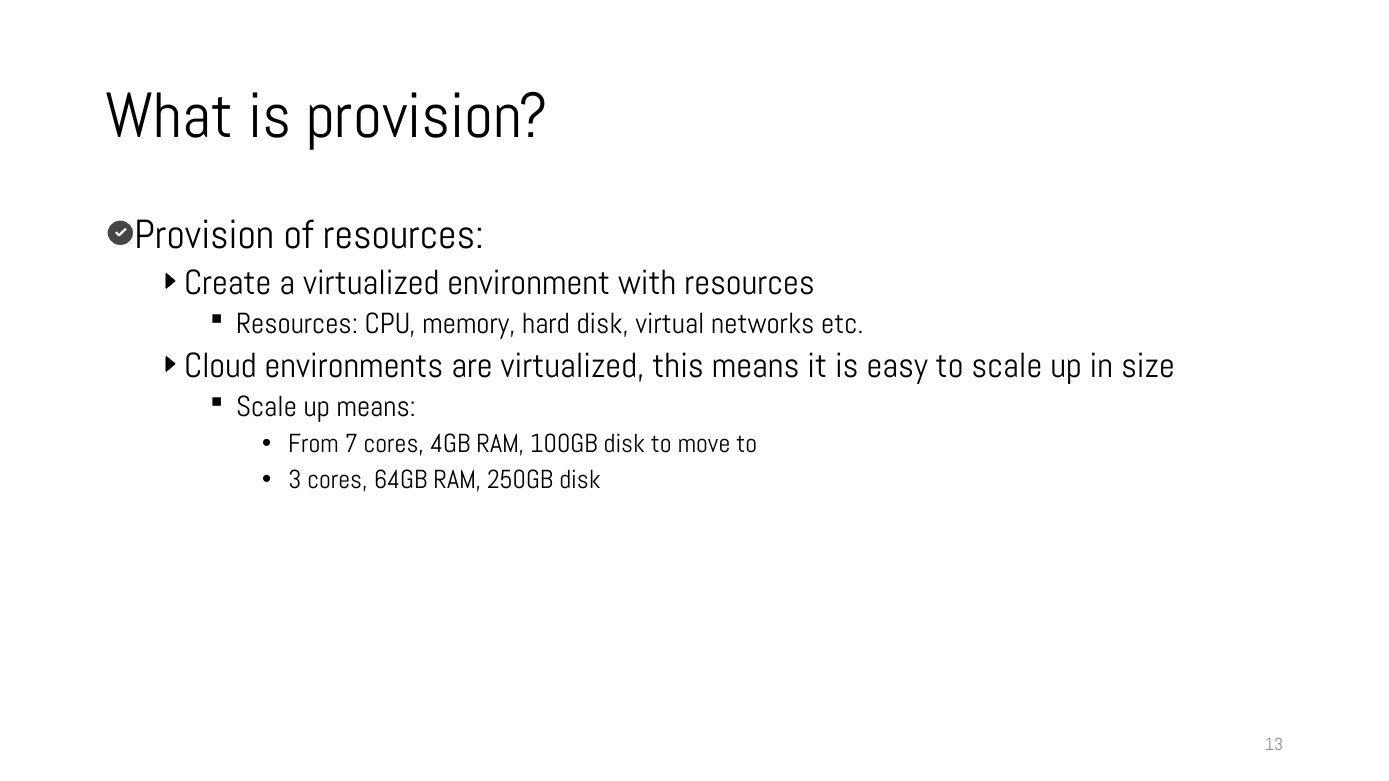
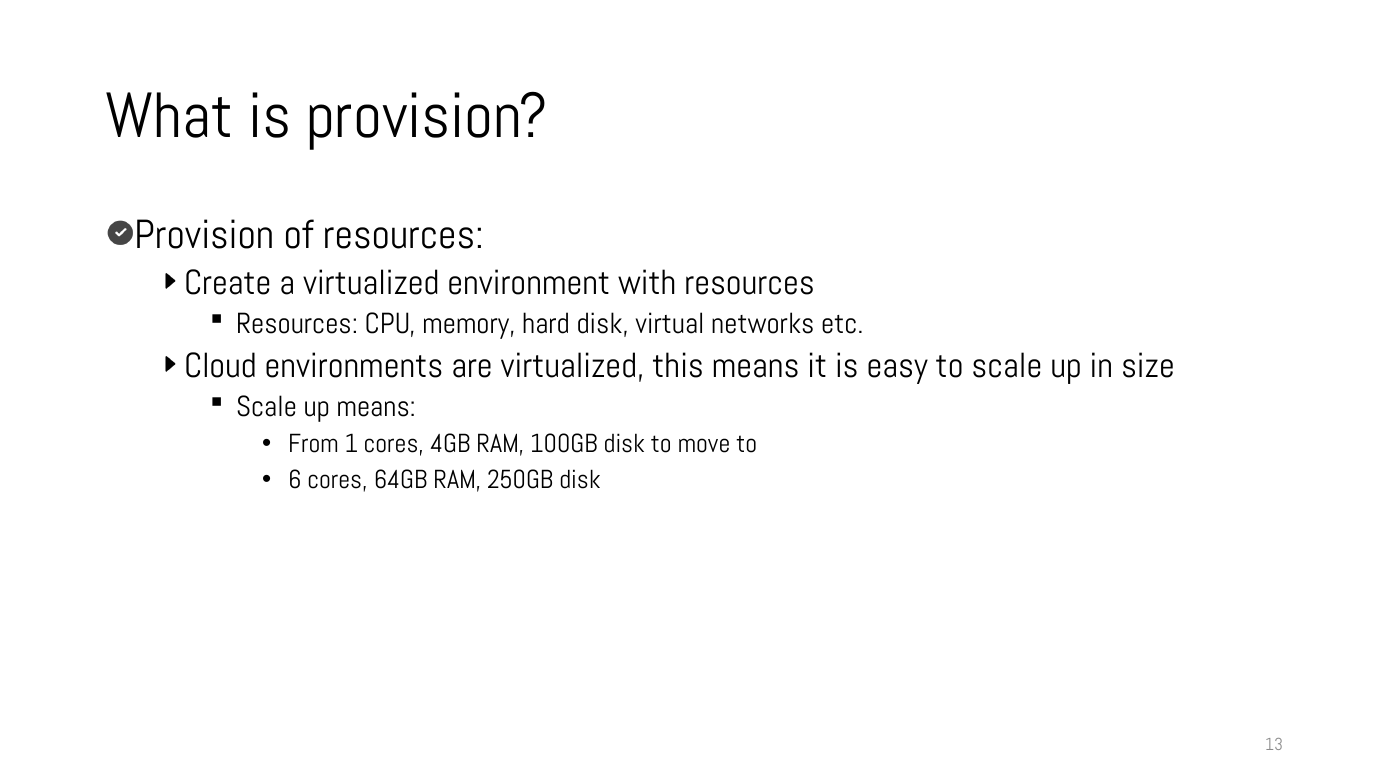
7: 7 -> 1
3: 3 -> 6
